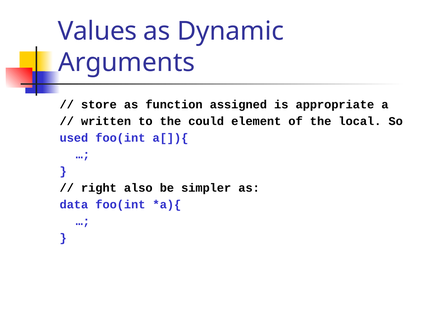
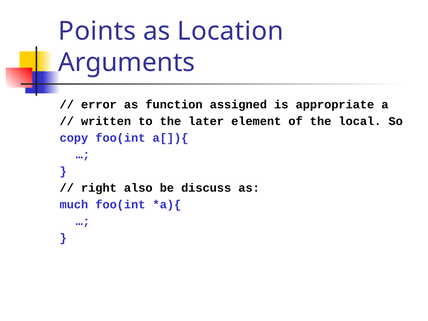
Values: Values -> Points
Dynamic: Dynamic -> Location
store: store -> error
could: could -> later
used: used -> copy
simpler: simpler -> discuss
data: data -> much
